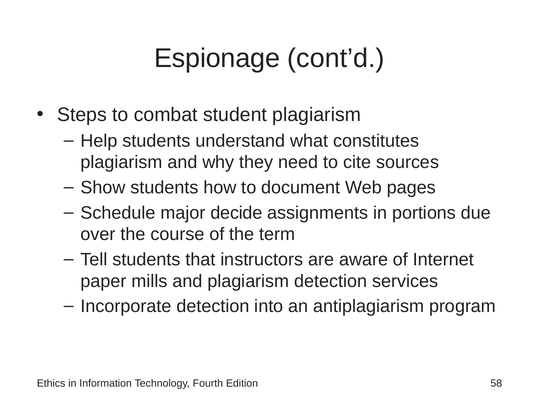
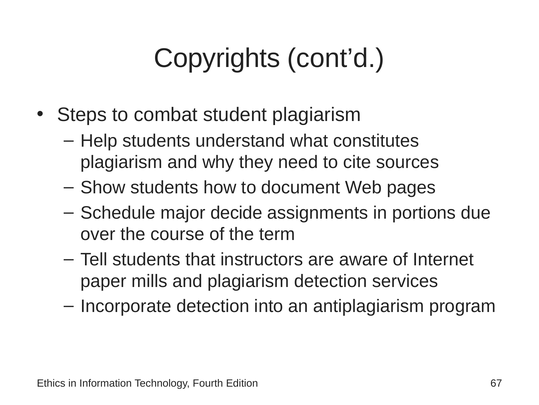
Espionage: Espionage -> Copyrights
58: 58 -> 67
